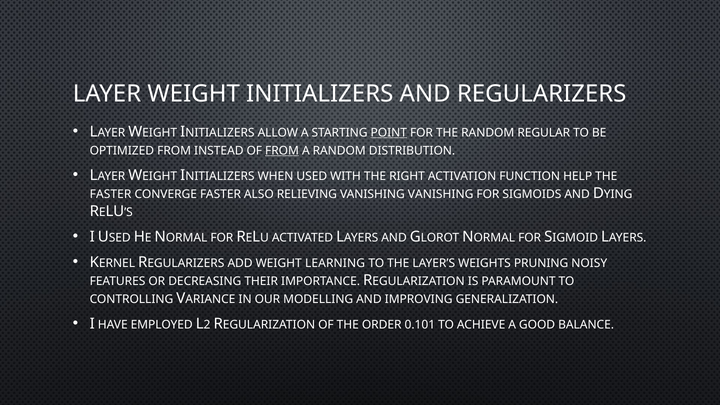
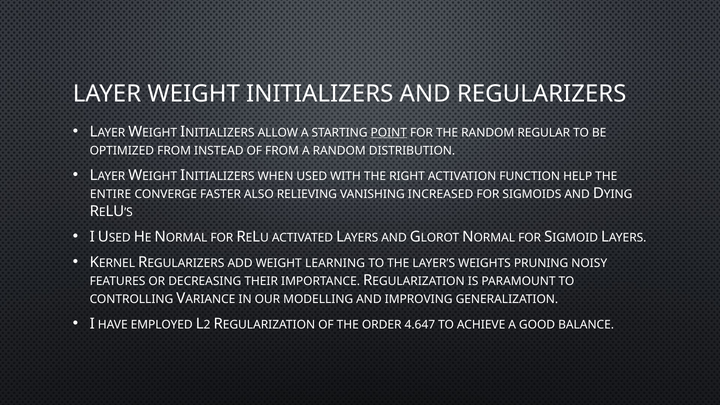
FROM at (282, 151) underline: present -> none
FASTER at (111, 194): FASTER -> ENTIRE
VANISHING VANISHING: VANISHING -> INCREASED
0.101: 0.101 -> 4.647
